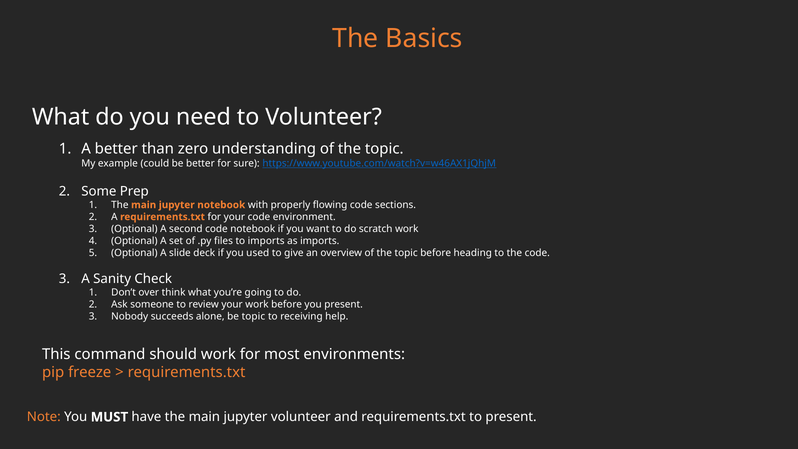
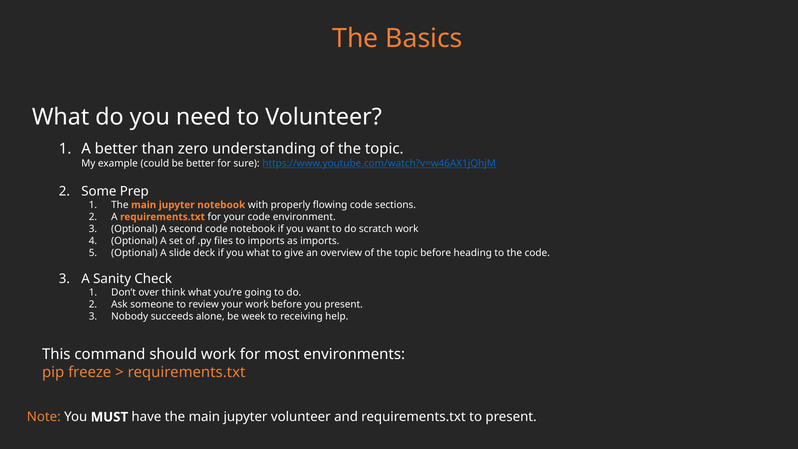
you used: used -> what
be topic: topic -> week
